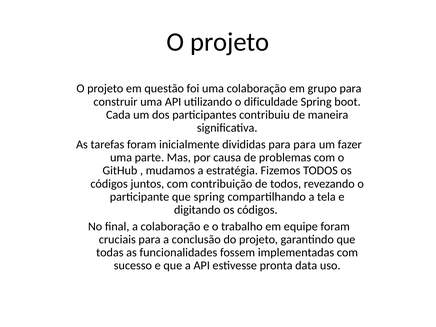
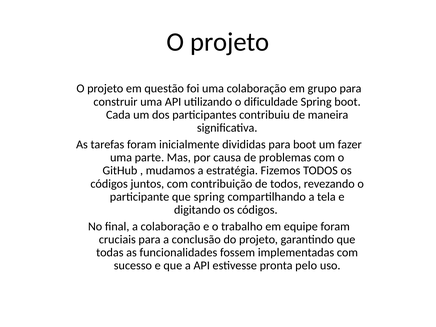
para para: para -> boot
data: data -> pelo
